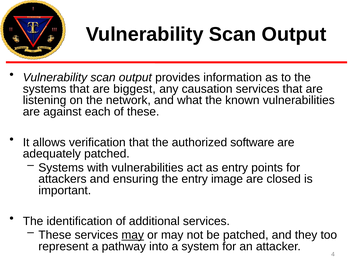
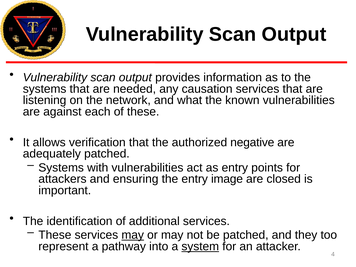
biggest: biggest -> needed
software: software -> negative
system underline: none -> present
